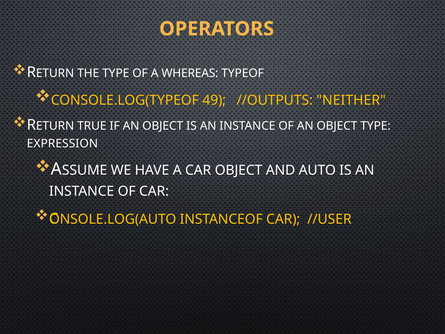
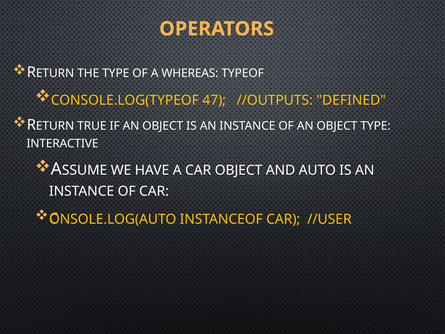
49: 49 -> 47
NEITHER: NEITHER -> DEFINED
EXPRESSION: EXPRESSION -> INTERACTIVE
